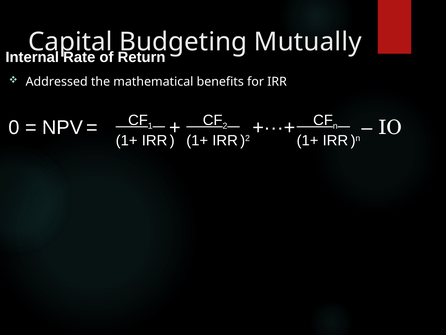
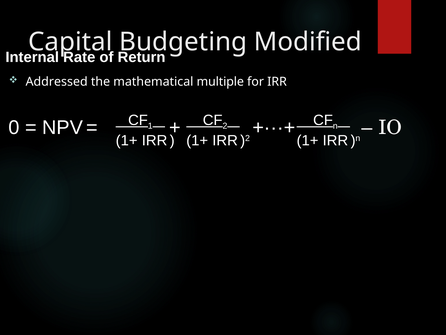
Mutually: Mutually -> Modified
benefits: benefits -> multiple
